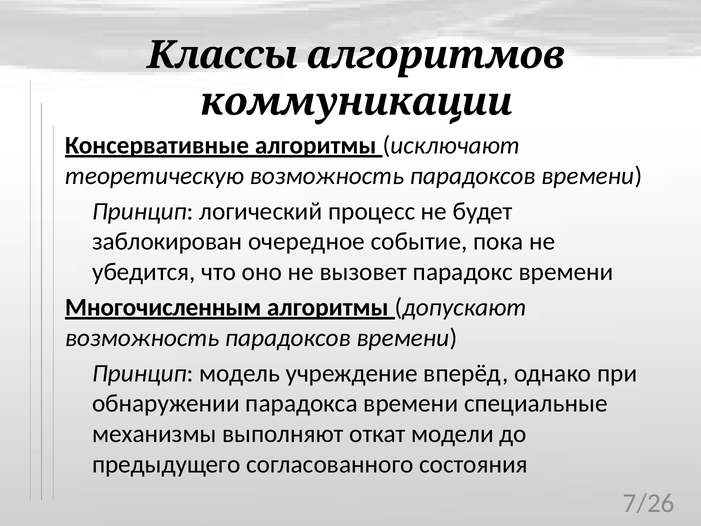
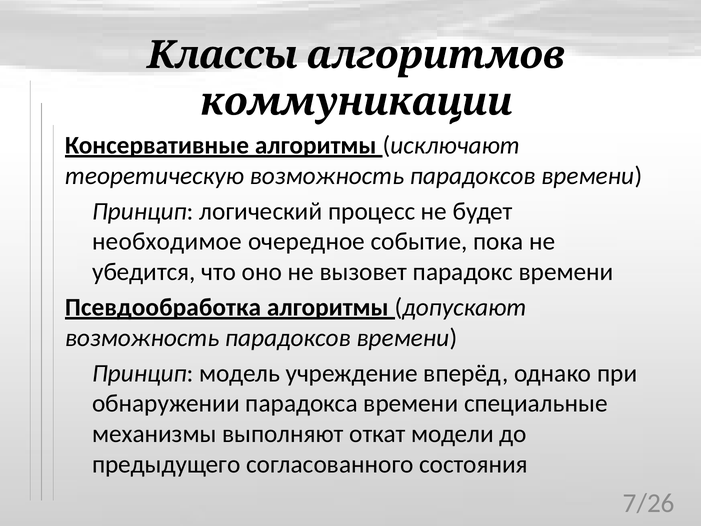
заблокирован: заблокирован -> необходимое
Многочисленным: Многочисленным -> Псевдообработка
